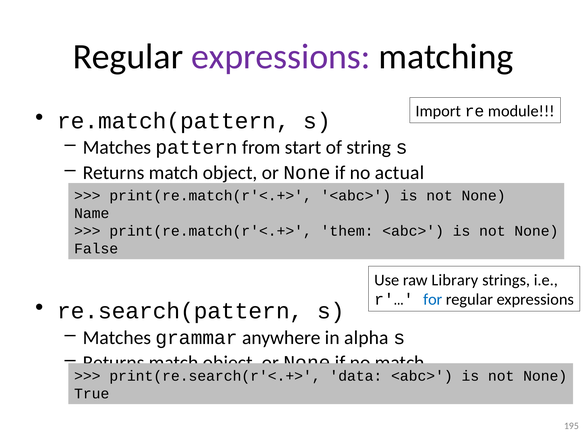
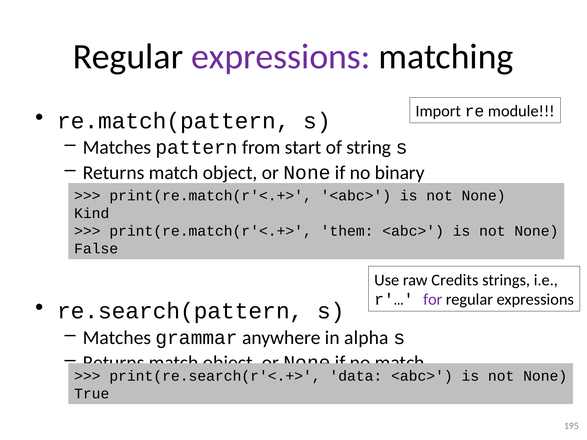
actual: actual -> binary
Name: Name -> Kind
Library: Library -> Credits
for colour: blue -> purple
